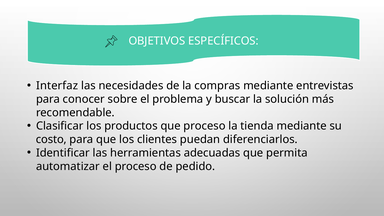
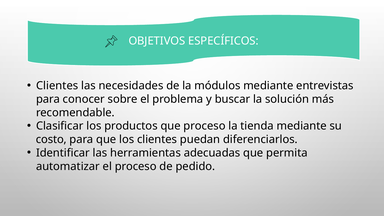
Interfaz at (57, 86): Interfaz -> Clientes
compras: compras -> módulos
